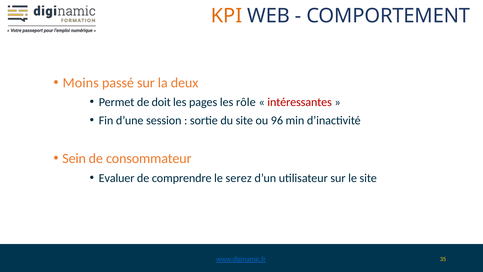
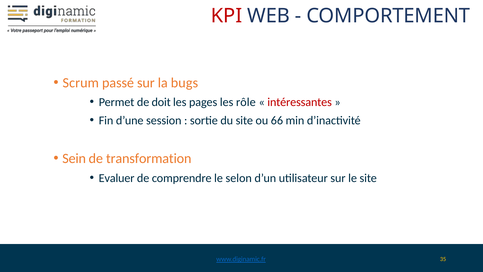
KPI colour: orange -> red
Moins: Moins -> Scrum
deux: deux -> bugs
96: 96 -> 66
consommateur: consommateur -> transformation
serez: serez -> selon
